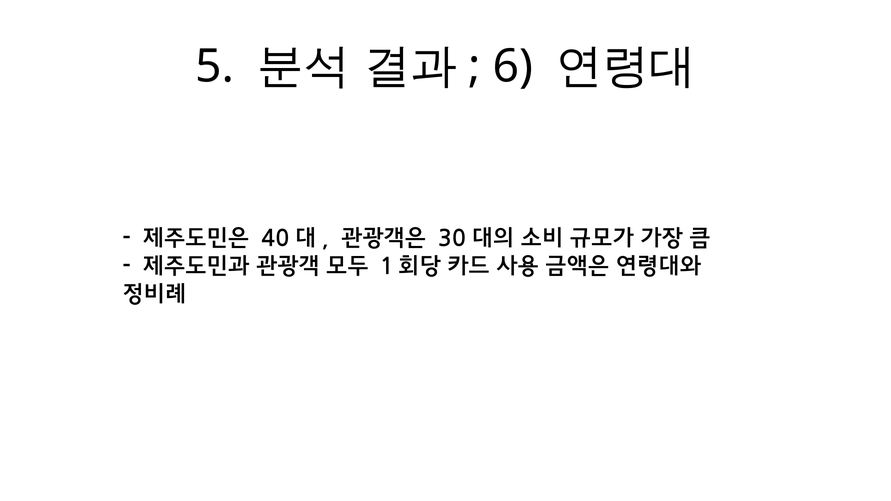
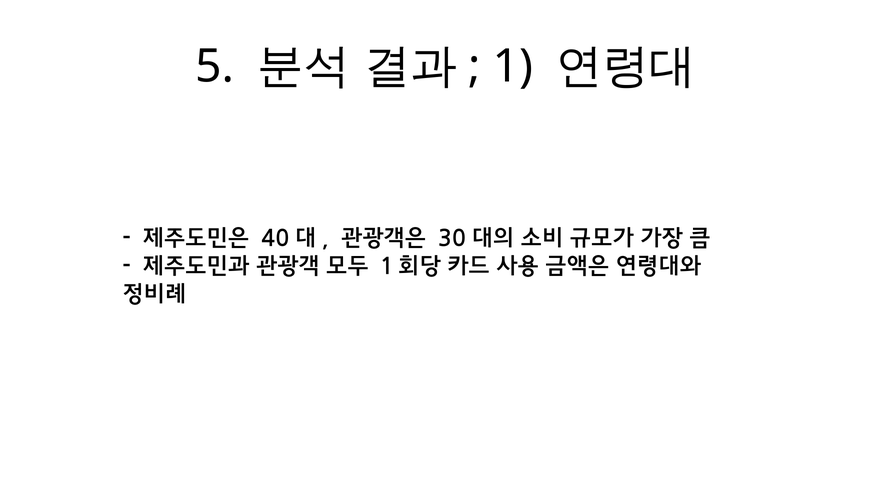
6: 6 -> 1
